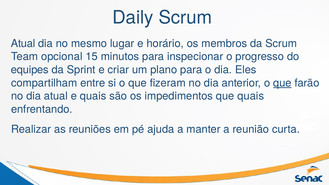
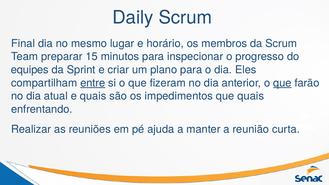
Atual at (23, 43): Atual -> Final
opcional: opcional -> preparar
entre underline: none -> present
